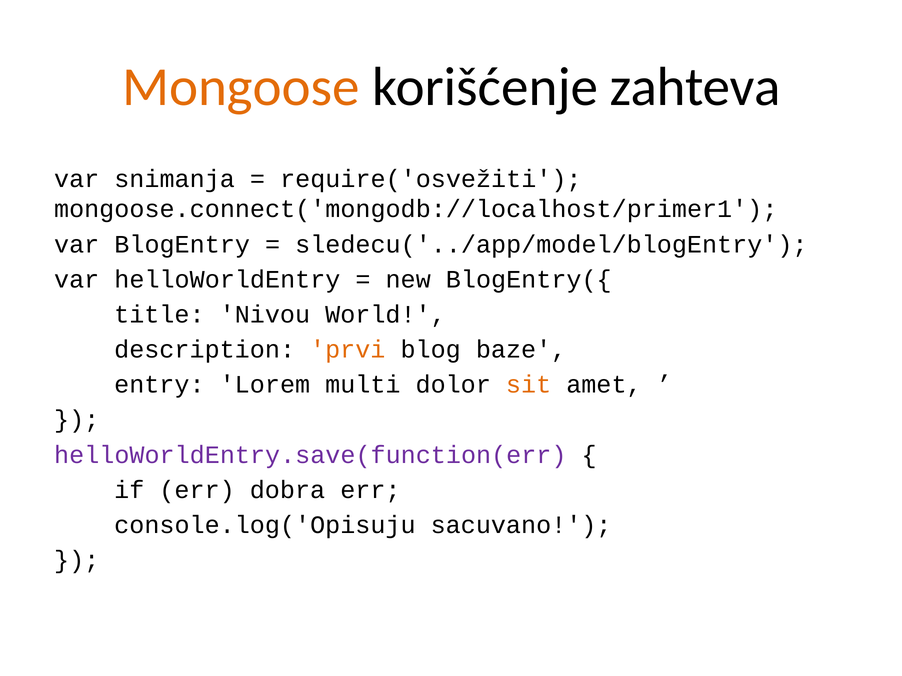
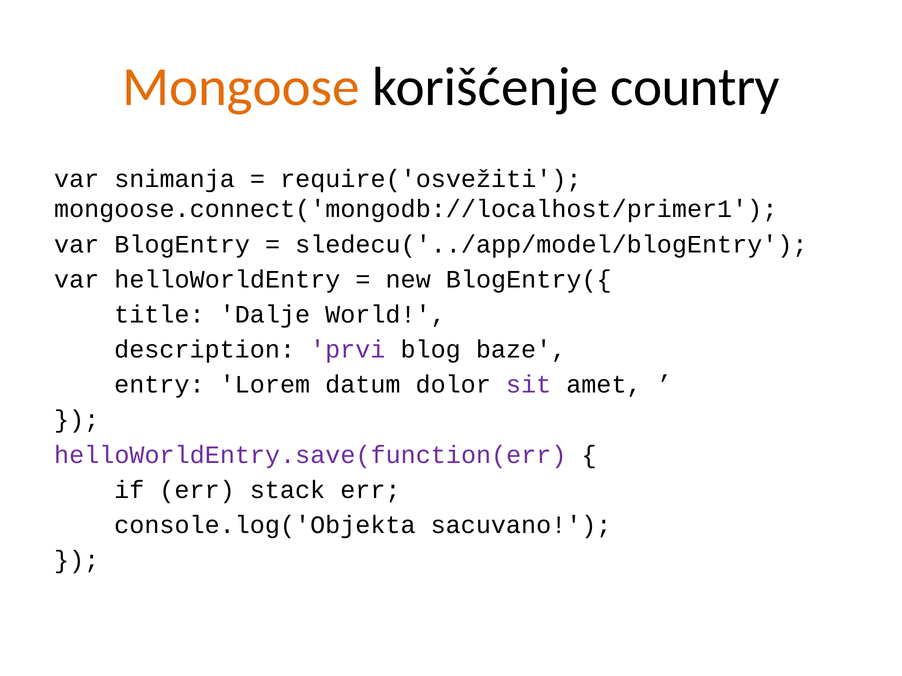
zahteva: zahteva -> country
Nivou: Nivou -> Dalje
prvi colour: orange -> purple
multi: multi -> datum
sit colour: orange -> purple
dobra: dobra -> stack
console.log('Opisuju: console.log('Opisuju -> console.log('Objekta
